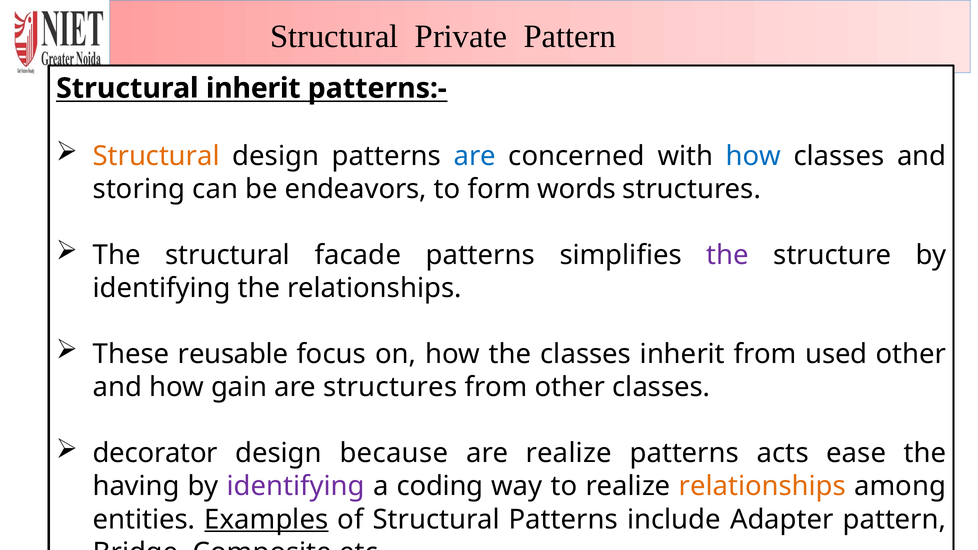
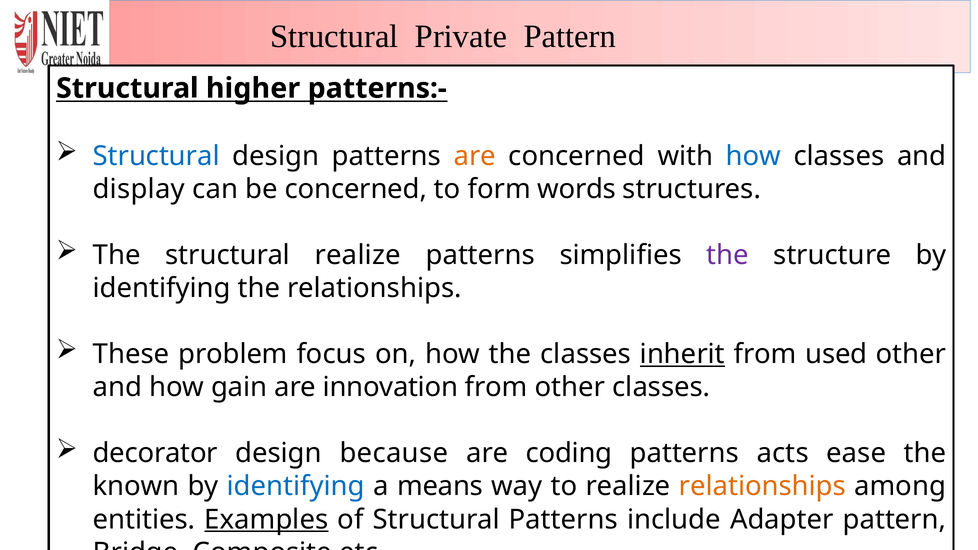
Structural inherit: inherit -> higher
Structural at (156, 156) colour: orange -> blue
are at (475, 156) colour: blue -> orange
storing: storing -> display
be endeavors: endeavors -> concerned
structural facade: facade -> realize
reusable: reusable -> problem
inherit at (682, 354) underline: none -> present
are structures: structures -> innovation
are realize: realize -> coding
having: having -> known
identifying at (296, 487) colour: purple -> blue
coding: coding -> means
